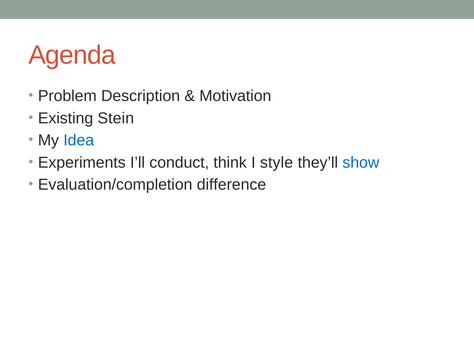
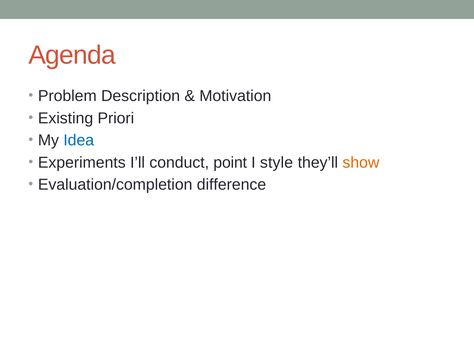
Stein: Stein -> Priori
think: think -> point
show colour: blue -> orange
